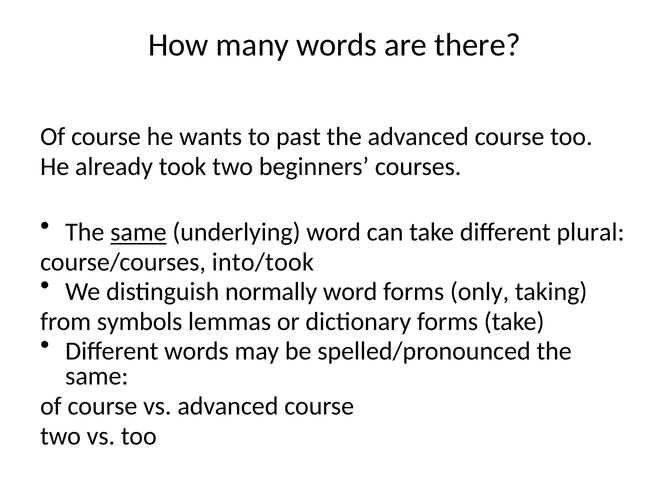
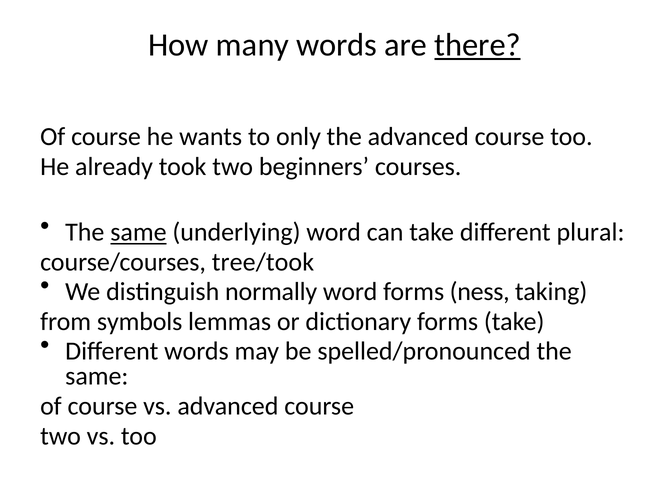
there underline: none -> present
past: past -> only
into/took: into/took -> tree/took
only: only -> ness
